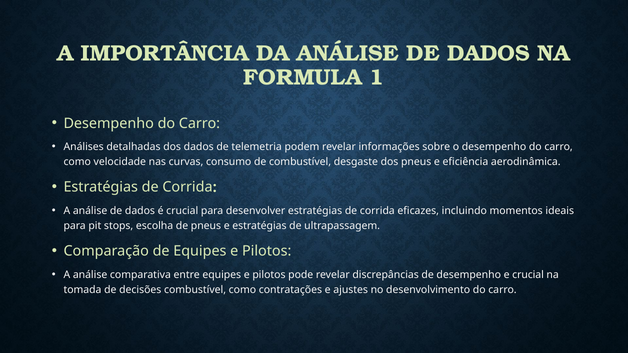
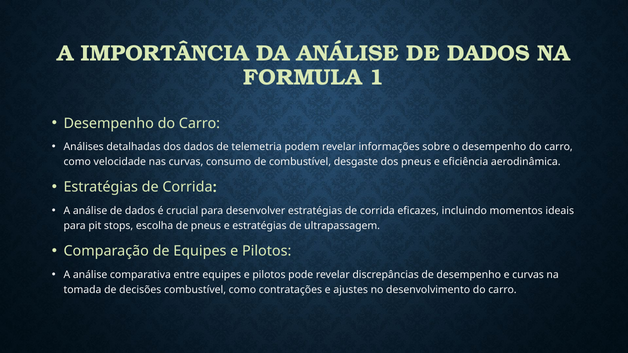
e crucial: crucial -> curvas
